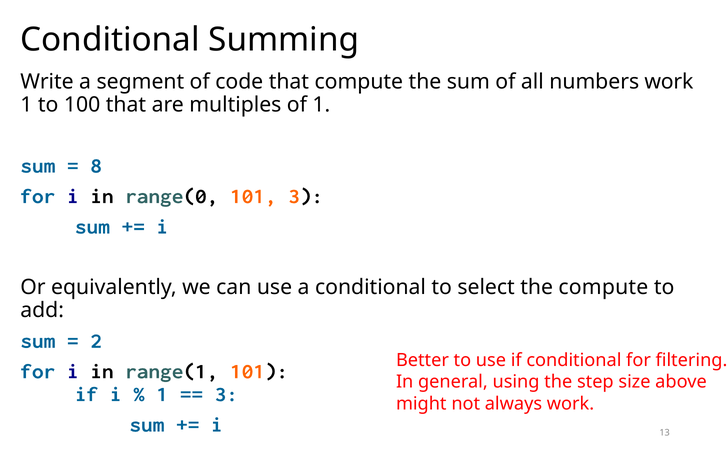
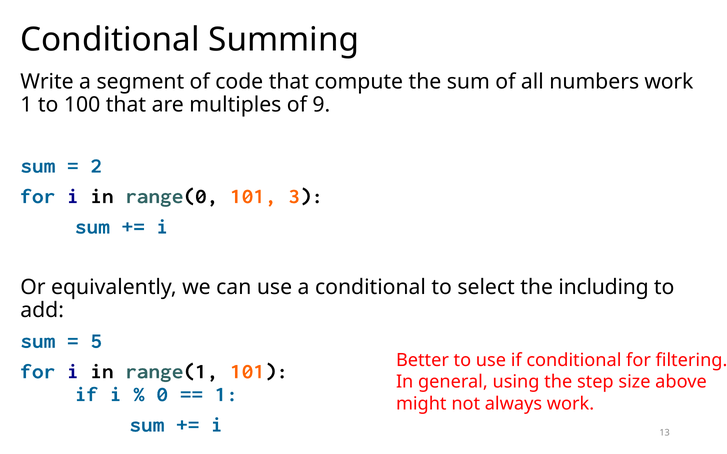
of 1: 1 -> 9
8: 8 -> 2
the compute: compute -> including
2: 2 -> 5
1 at (162, 394): 1 -> 0
3 at (226, 394): 3 -> 1
